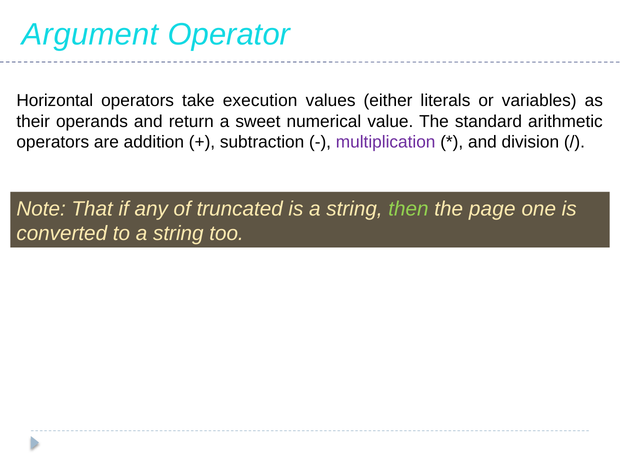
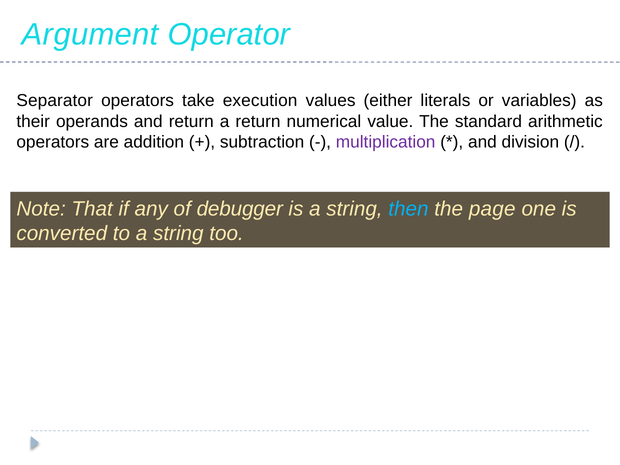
Horizontal: Horizontal -> Separator
a sweet: sweet -> return
truncated: truncated -> debugger
then colour: light green -> light blue
